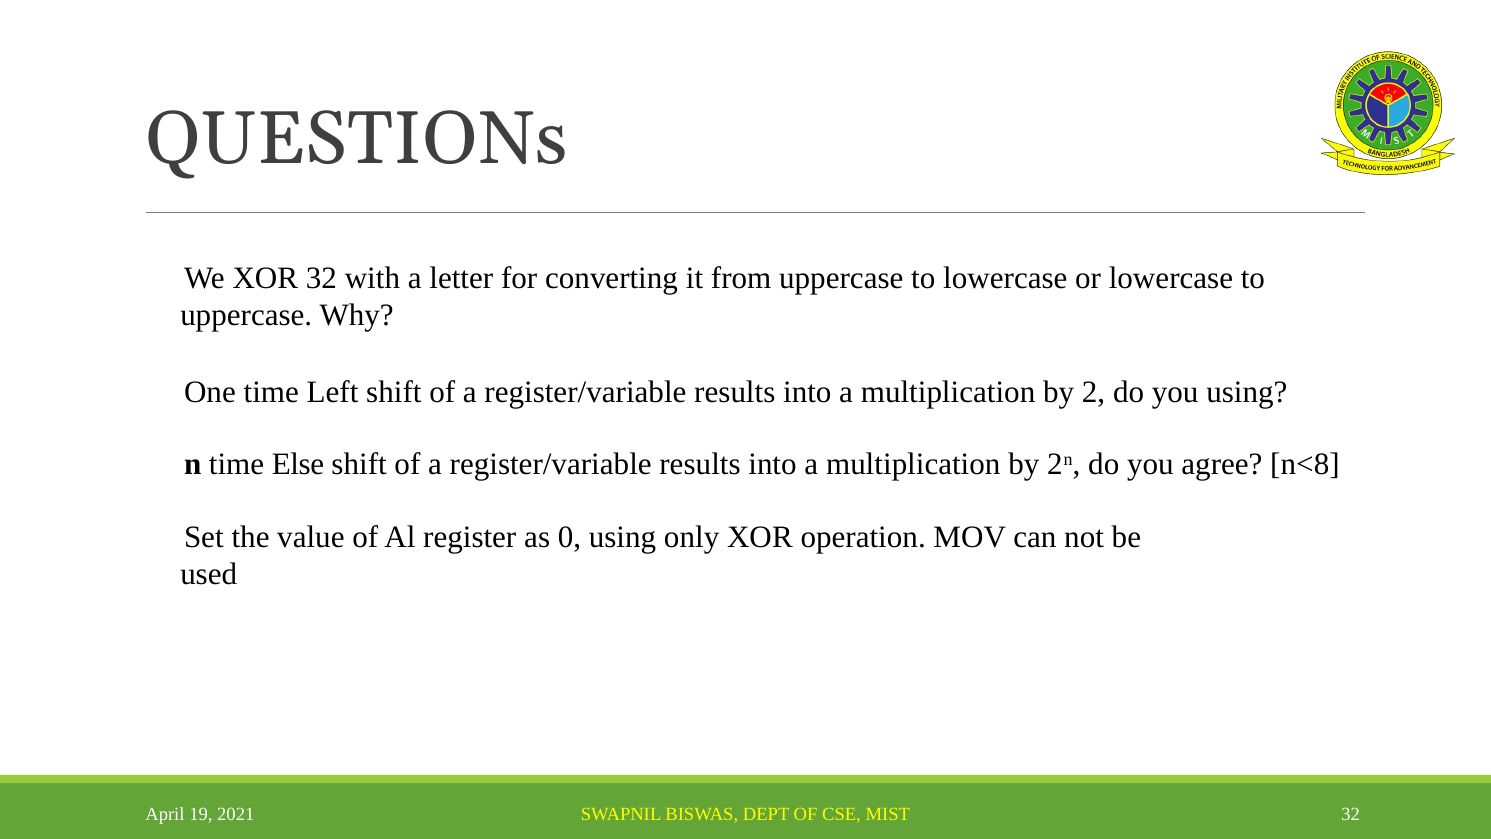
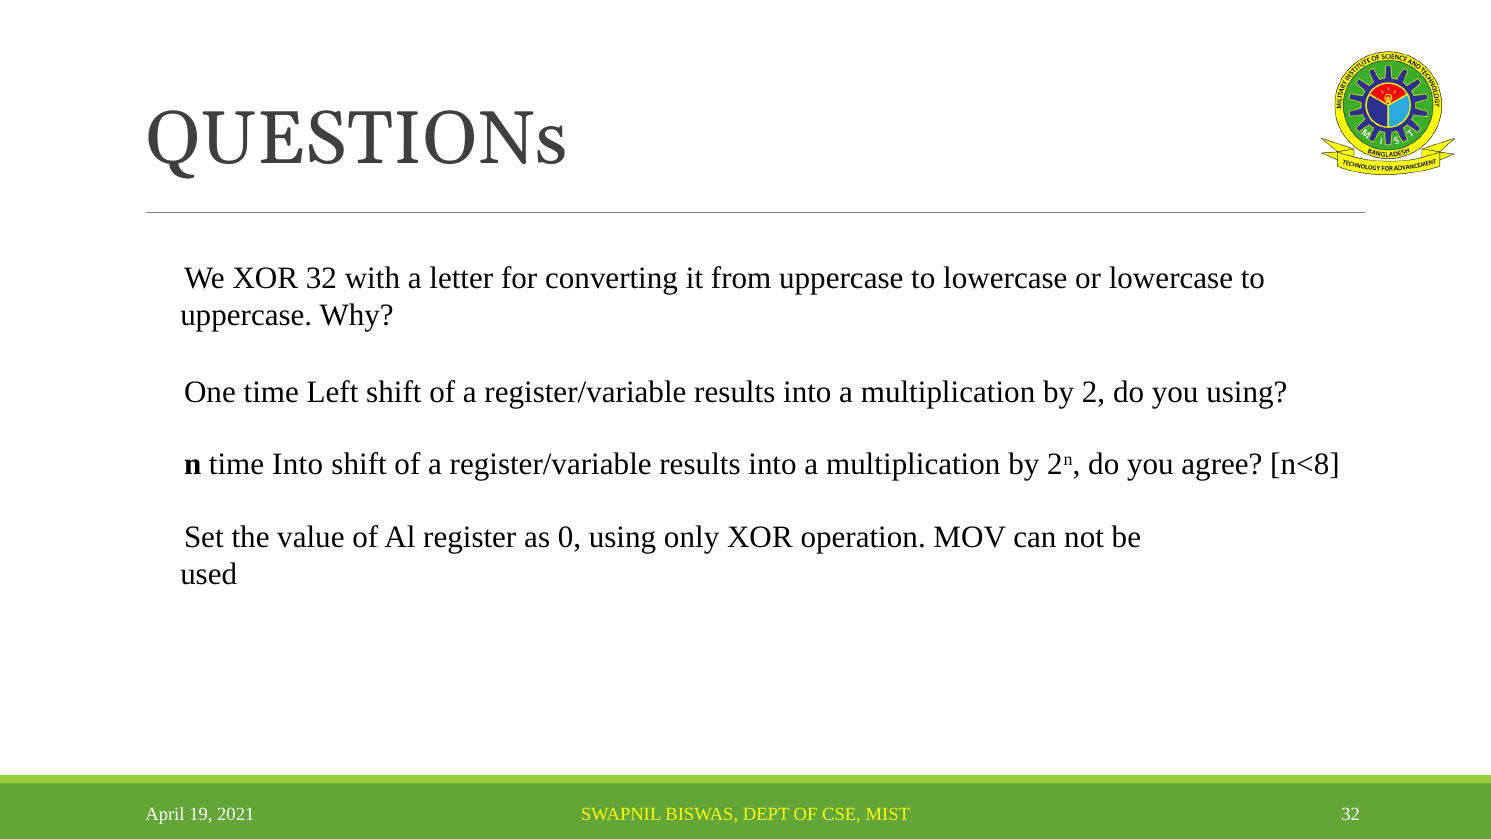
time Else: Else -> Into
